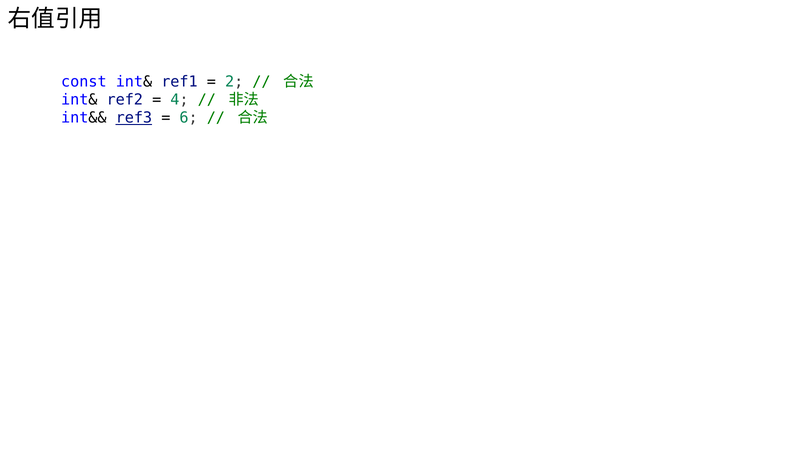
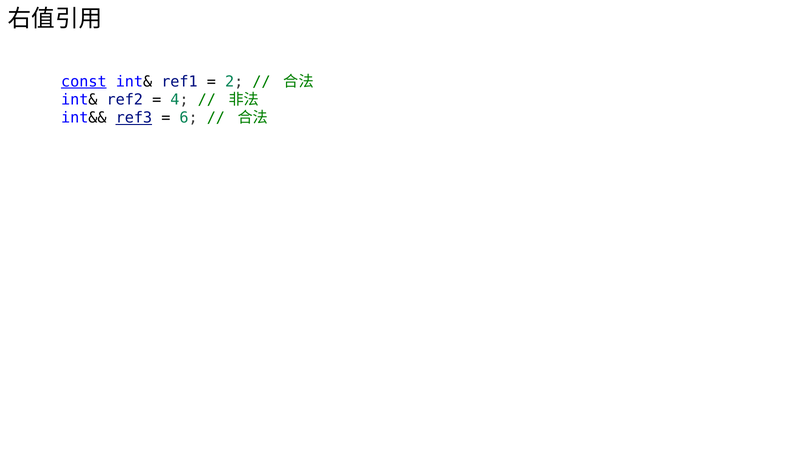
const underline: none -> present
